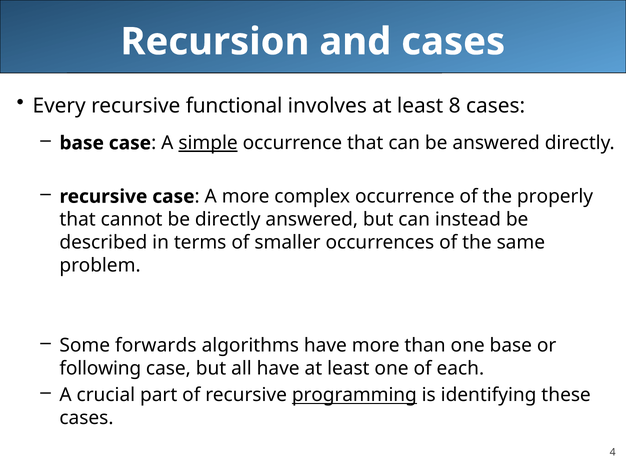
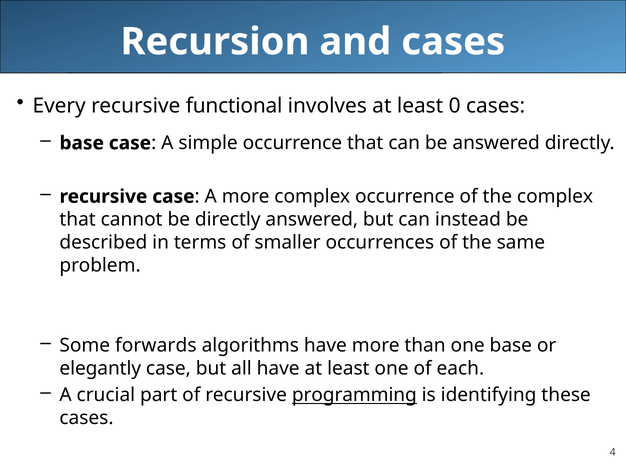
8: 8 -> 0
simple underline: present -> none
the properly: properly -> complex
following: following -> elegantly
